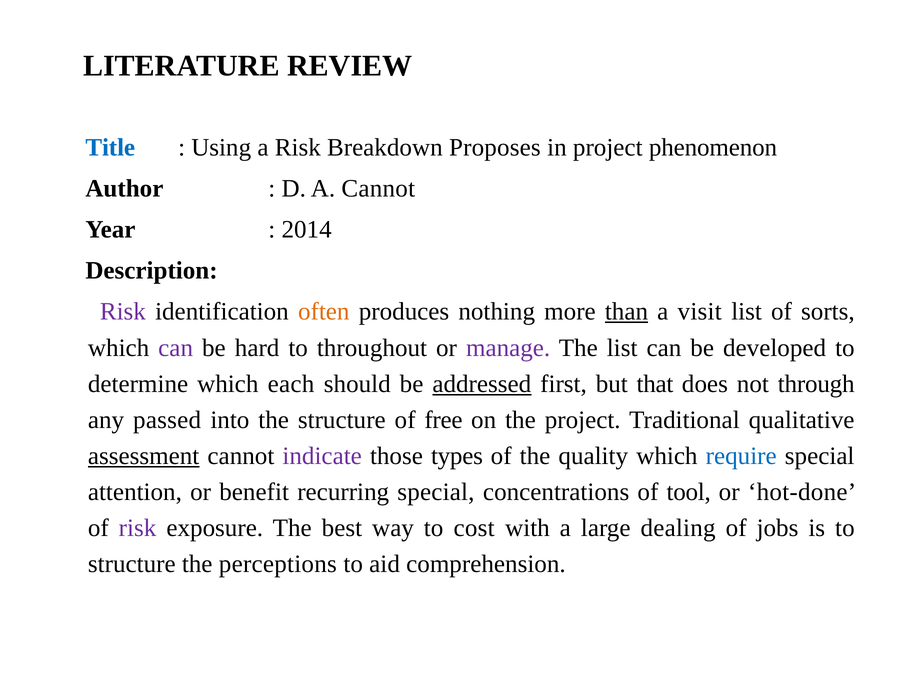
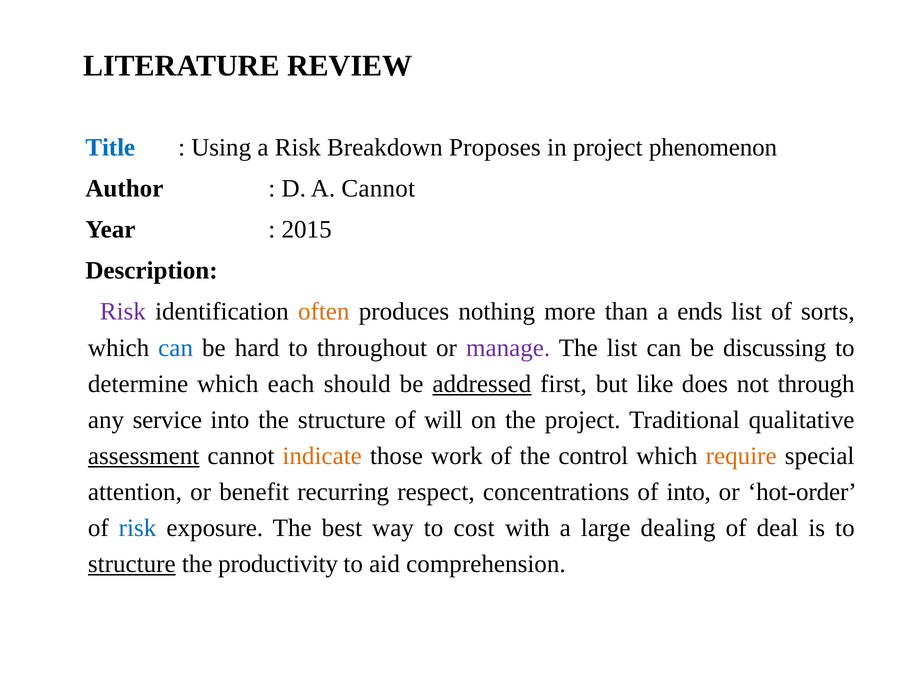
2014: 2014 -> 2015
than underline: present -> none
visit: visit -> ends
can at (176, 348) colour: purple -> blue
developed: developed -> discussing
that: that -> like
passed: passed -> service
free: free -> will
indicate colour: purple -> orange
types: types -> work
quality: quality -> control
require colour: blue -> orange
recurring special: special -> respect
of tool: tool -> into
hot‐done: hot‐done -> hot‐order
risk at (138, 528) colour: purple -> blue
jobs: jobs -> deal
structure at (132, 564) underline: none -> present
perceptions: perceptions -> productivity
